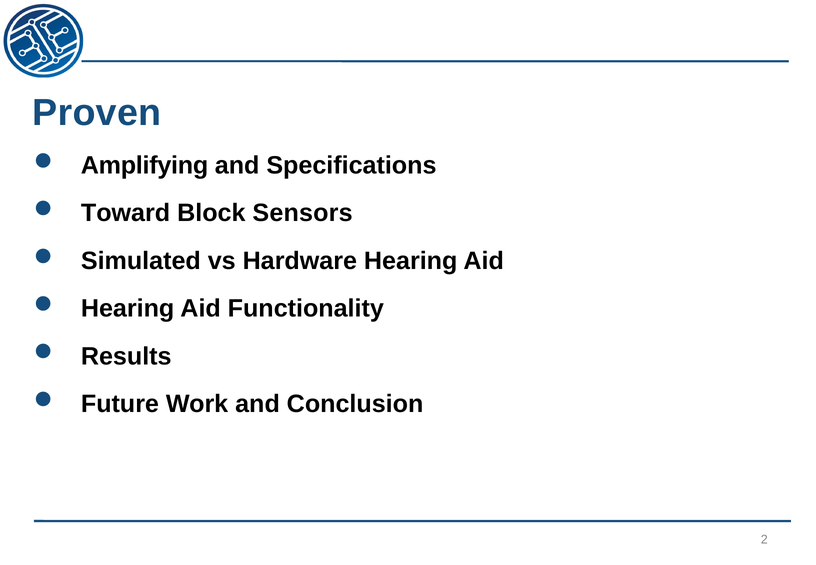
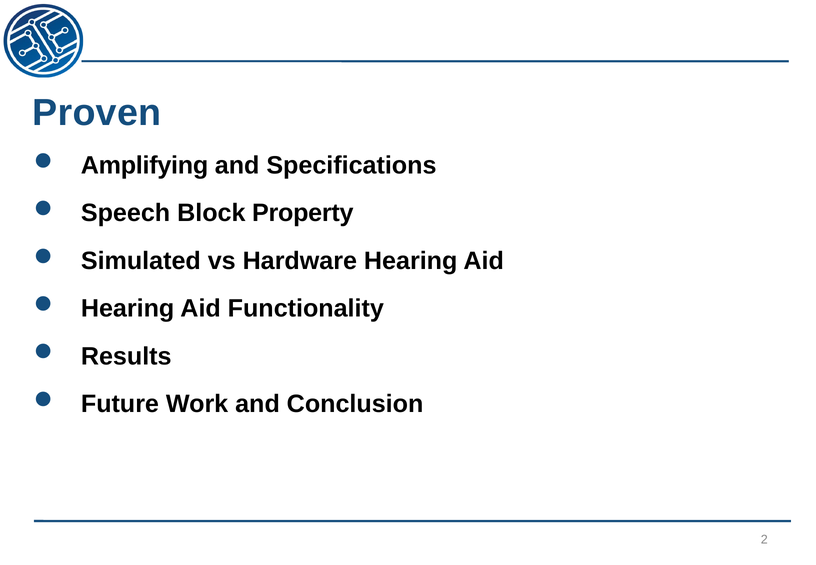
Toward: Toward -> Speech
Sensors: Sensors -> Property
